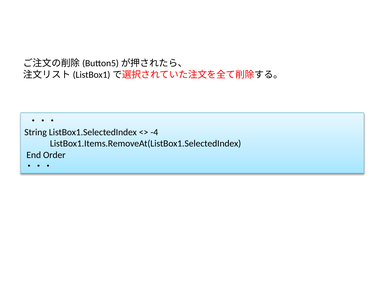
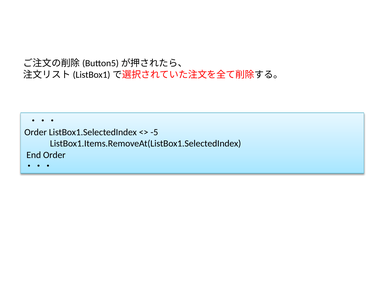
String at (36, 132): String -> Order
-4: -4 -> -5
